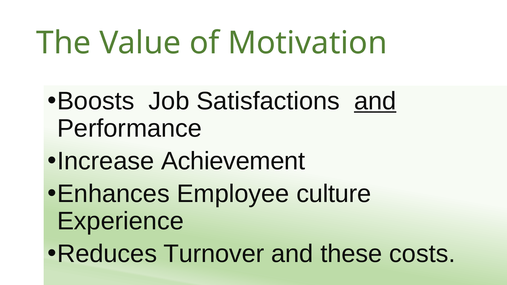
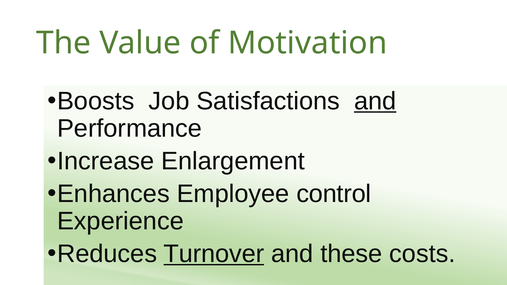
Achievement: Achievement -> Enlargement
culture: culture -> control
Turnover underline: none -> present
